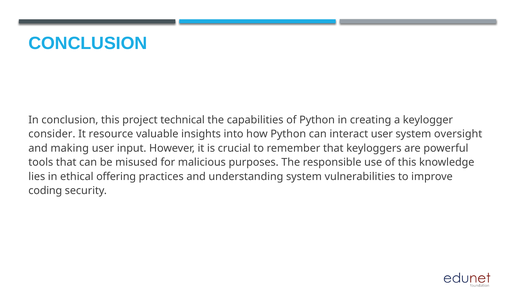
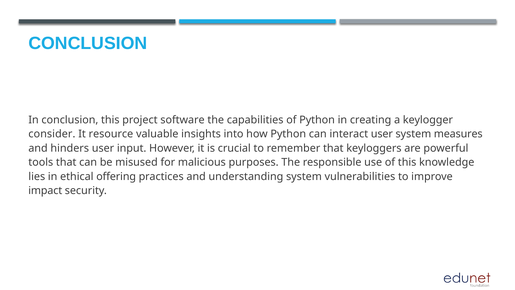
technical: technical -> software
oversight: oversight -> measures
making: making -> hinders
coding: coding -> impact
